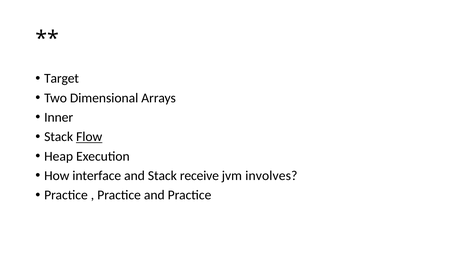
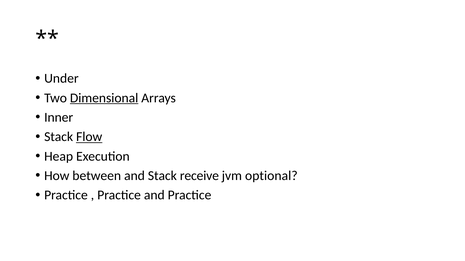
Target: Target -> Under
Dimensional underline: none -> present
interface: interface -> between
involves: involves -> optional
